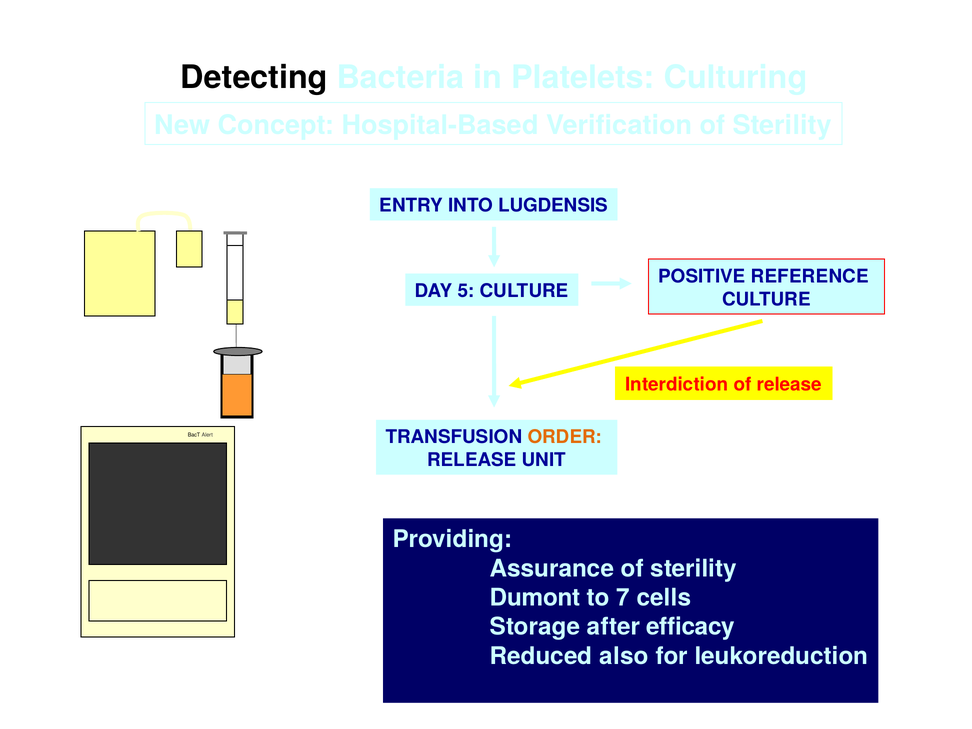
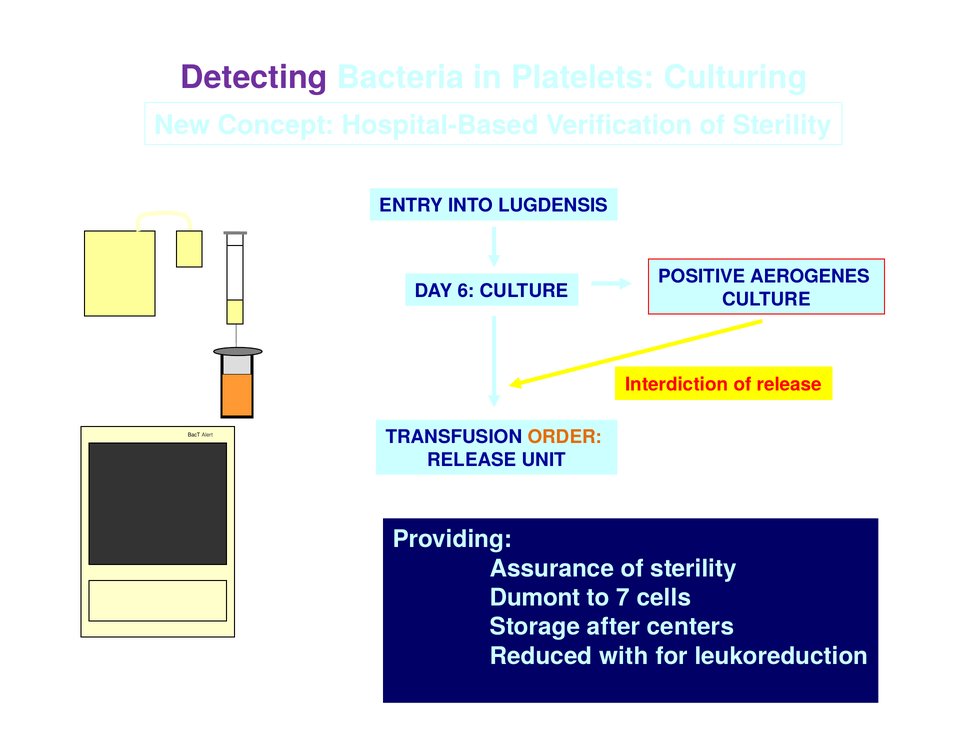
Detecting colour: black -> purple
REFERENCE: REFERENCE -> AEROGENES
5: 5 -> 6
efficacy: efficacy -> centers
also: also -> with
